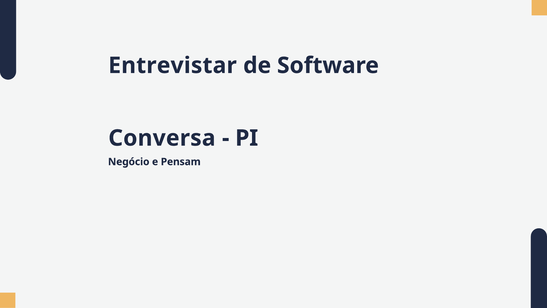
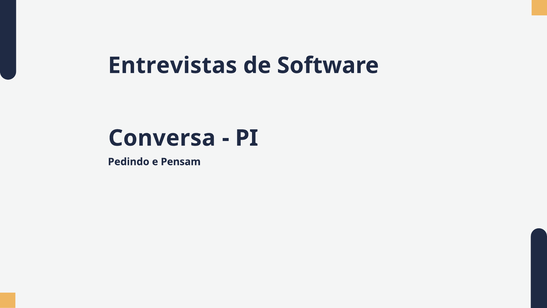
Entrevistar: Entrevistar -> Entrevistas
Negócio: Negócio -> Pedindo
